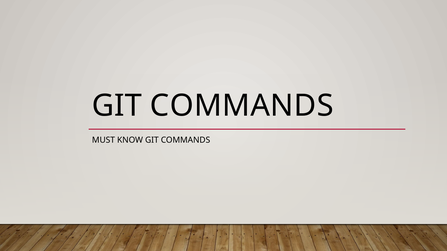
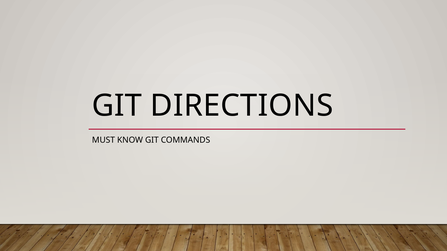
COMMANDS at (242, 106): COMMANDS -> DIRECTIONS
